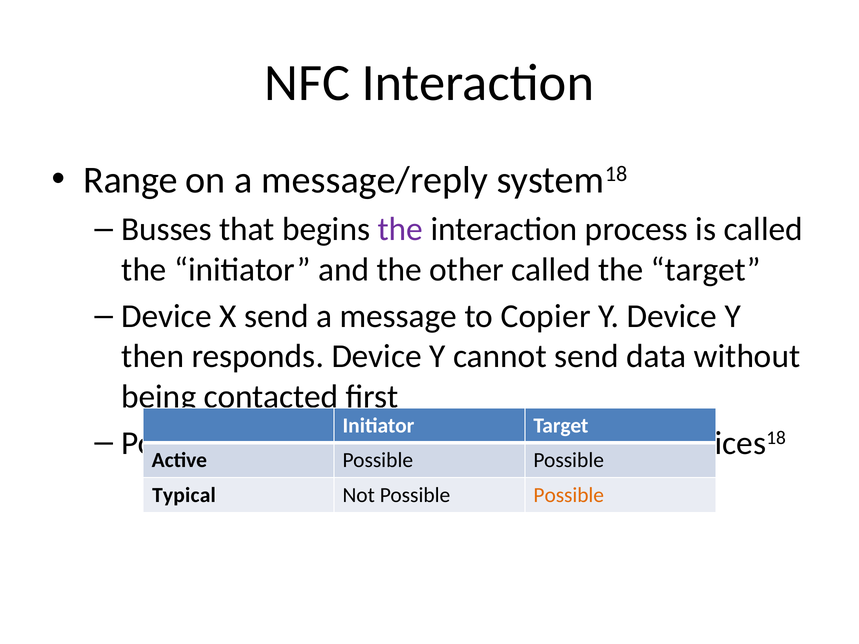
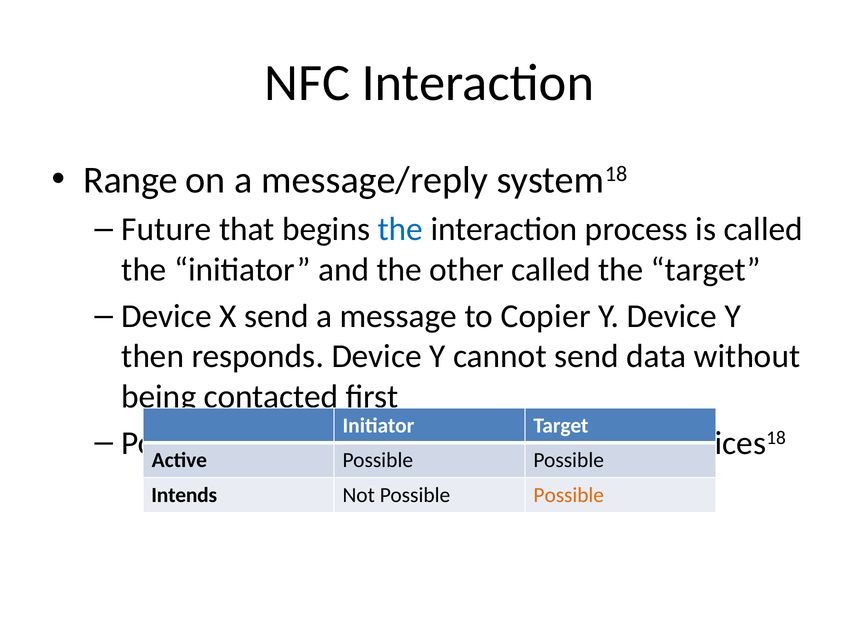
Busses: Busses -> Future
the at (400, 230) colour: purple -> blue
Typical: Typical -> Intends
